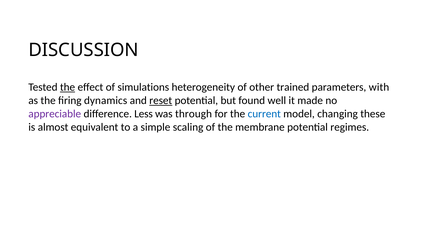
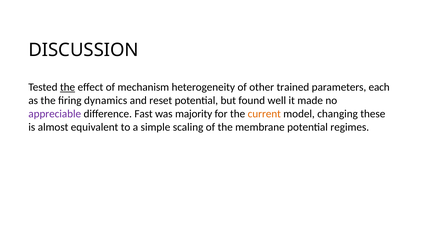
simulations: simulations -> mechanism
with: with -> each
reset underline: present -> none
Less: Less -> Fast
through: through -> majority
current colour: blue -> orange
